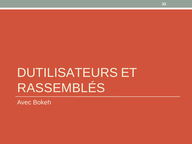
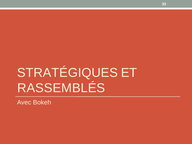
DUTILISATEURS: DUTILISATEURS -> STRATÉGIQUES
